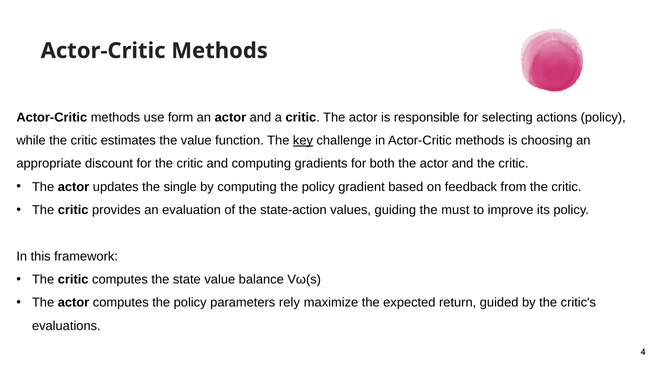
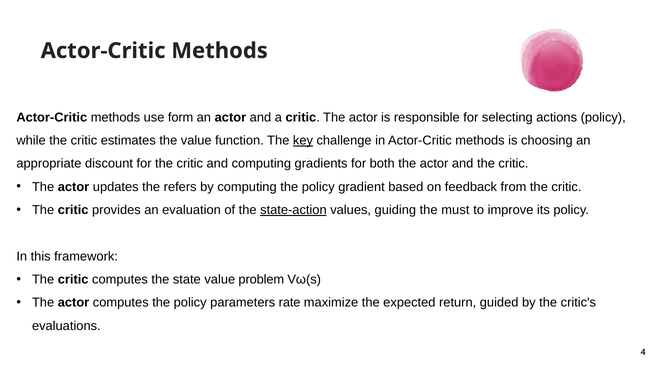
single: single -> refers
state-action underline: none -> present
balance: balance -> problem
rely: rely -> rate
